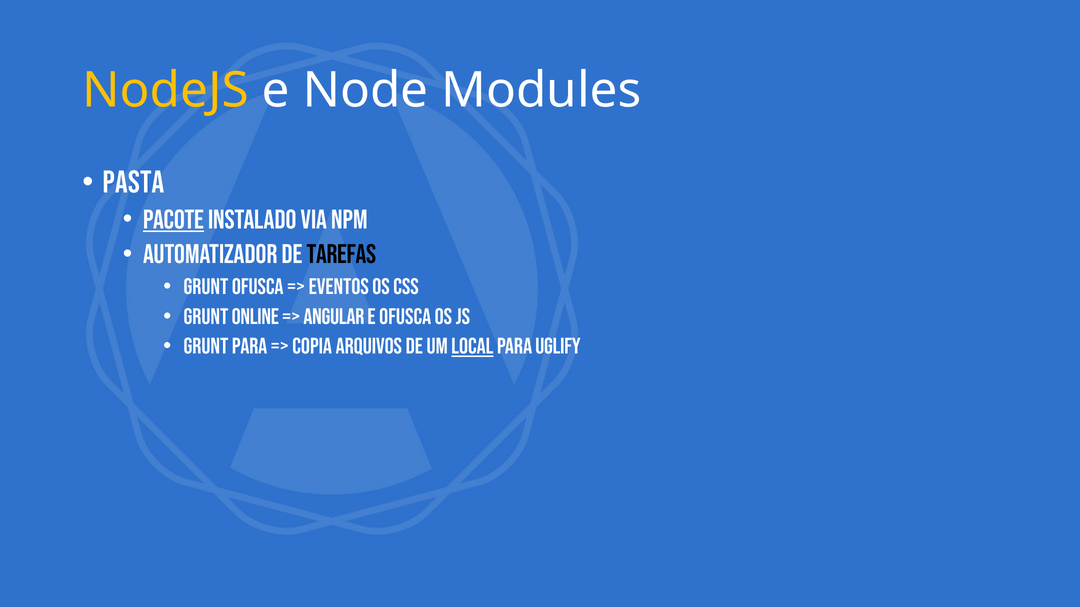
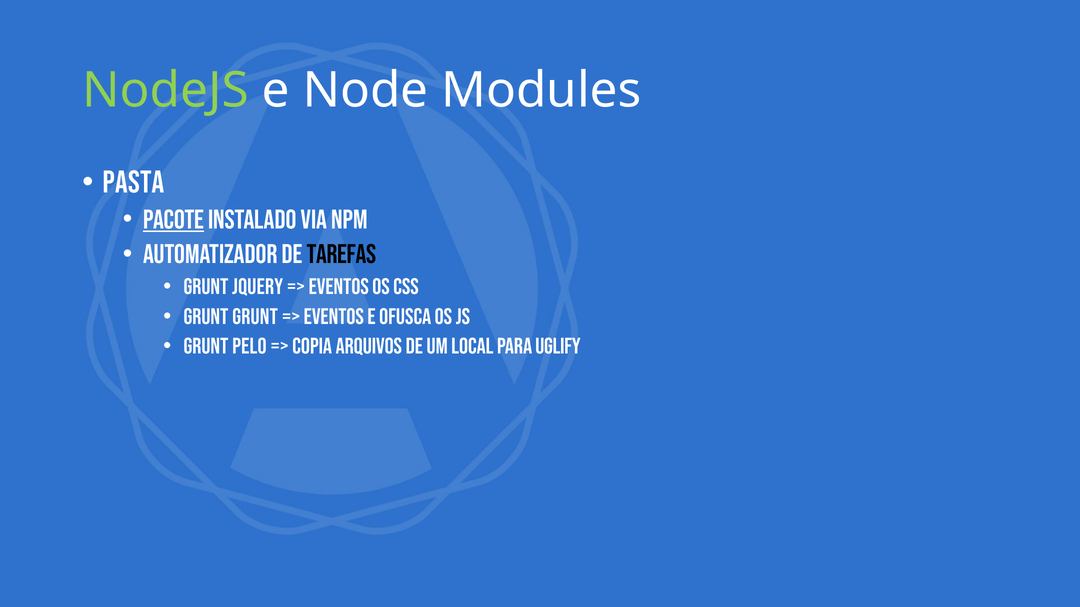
NodeJS colour: yellow -> light green
Grunt ofusca: ofusca -> jquery
Grunt online: online -> grunt
angular at (334, 317): angular -> eventos
Grunt para: para -> pelo
local underline: present -> none
